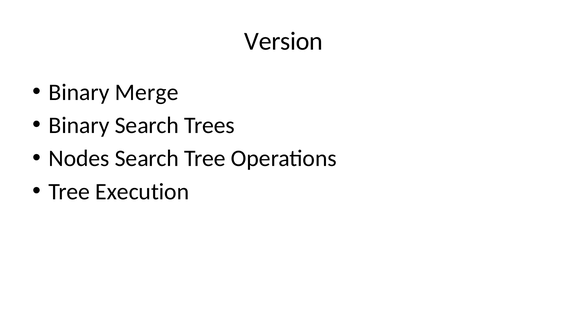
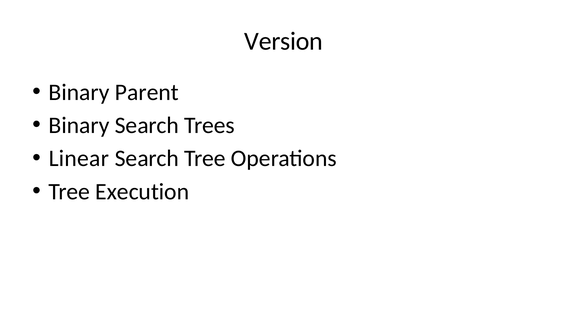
Merge: Merge -> Parent
Nodes: Nodes -> Linear
